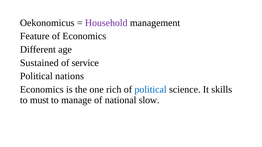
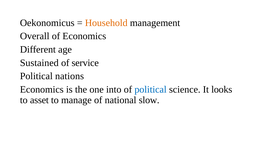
Household colour: purple -> orange
Feature: Feature -> Overall
rich: rich -> into
skills: skills -> looks
must: must -> asset
